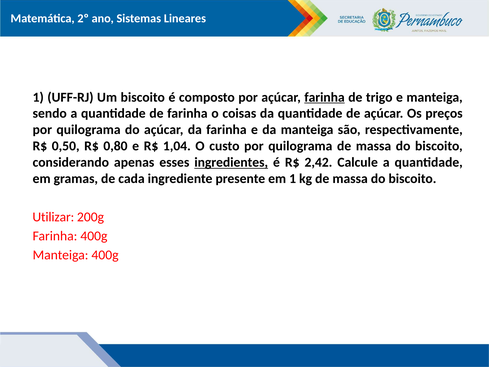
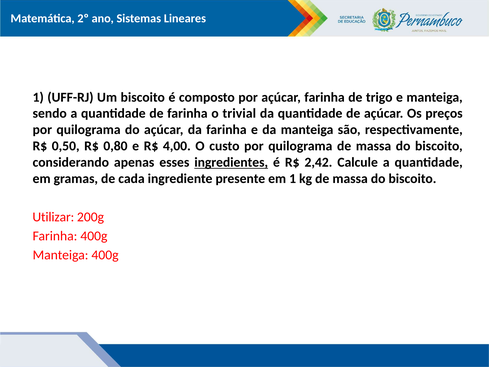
farinha at (324, 97) underline: present -> none
coisas: coisas -> trivial
1,04: 1,04 -> 4,00
